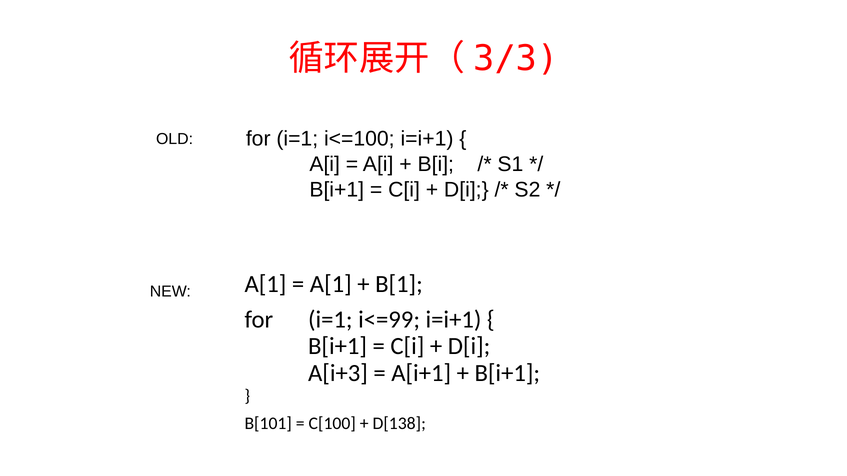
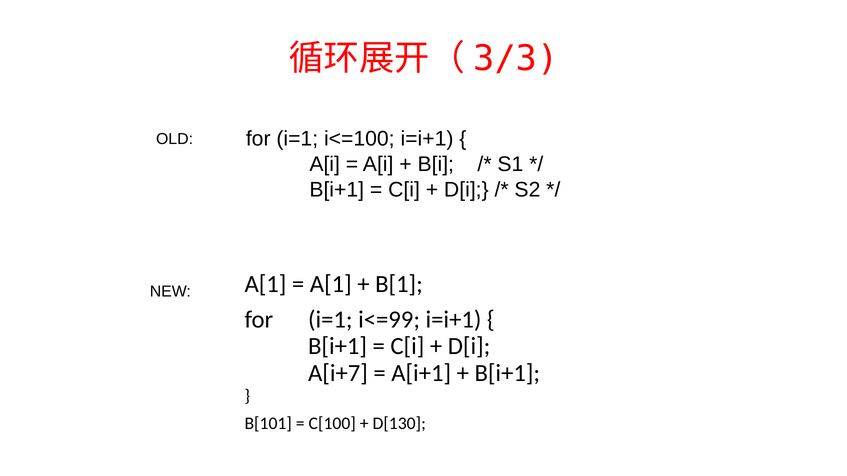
A[i+3: A[i+3 -> A[i+7
D[138: D[138 -> D[130
